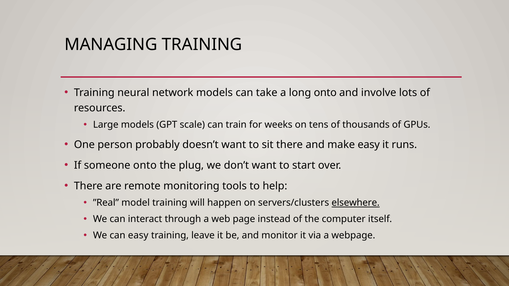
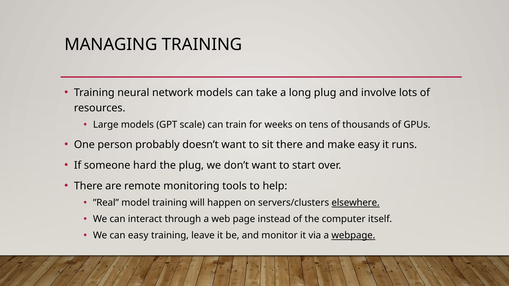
long onto: onto -> plug
someone onto: onto -> hard
webpage underline: none -> present
